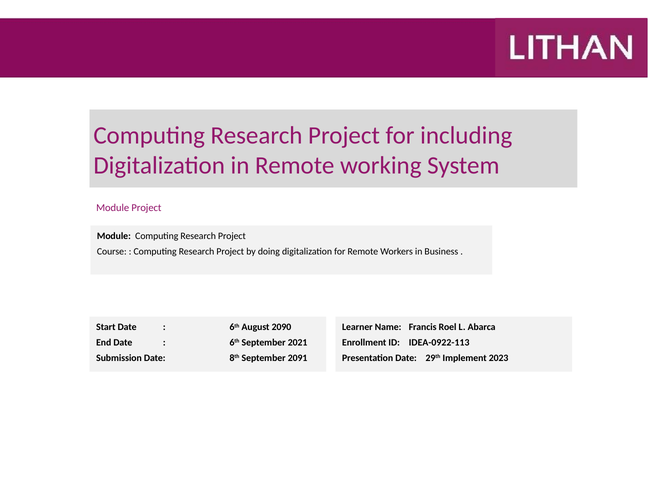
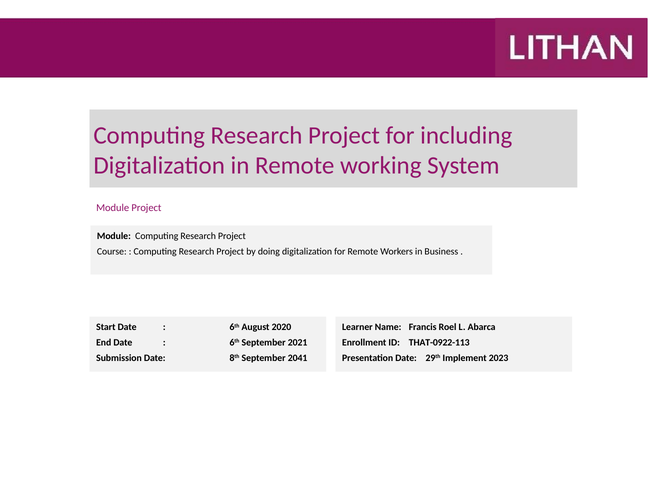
2090: 2090 -> 2020
IDEA-0922-113: IDEA-0922-113 -> THAT-0922-113
2091: 2091 -> 2041
